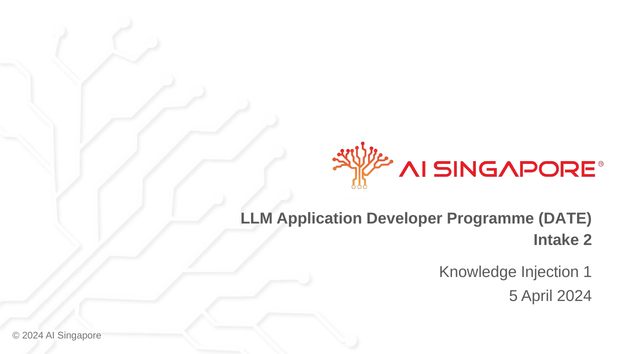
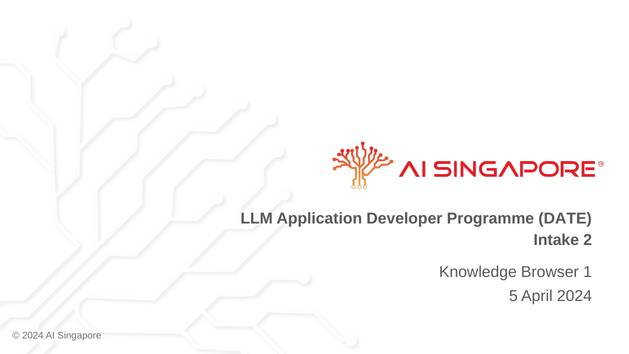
Injection: Injection -> Browser
